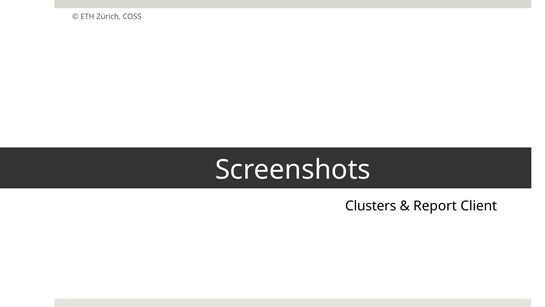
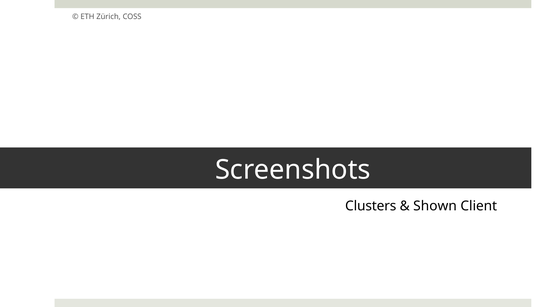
Report: Report -> Shown
